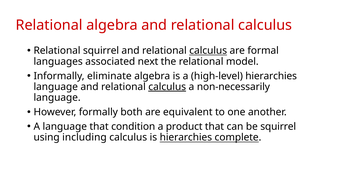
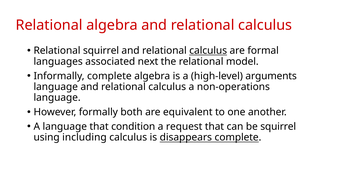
Informally eliminate: eliminate -> complete
high-level hierarchies: hierarchies -> arguments
calculus at (167, 87) underline: present -> none
non-necessarily: non-necessarily -> non-operations
product: product -> request
is hierarchies: hierarchies -> disappears
